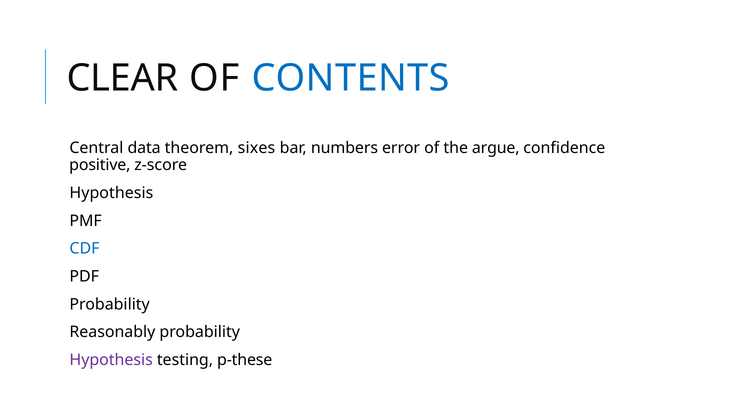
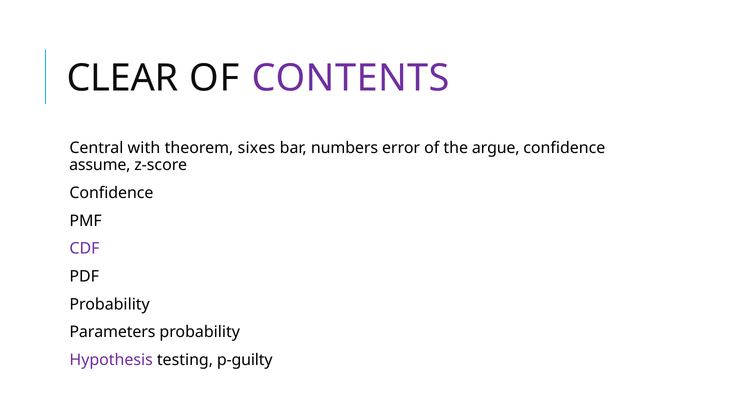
CONTENTS colour: blue -> purple
data: data -> with
positive: positive -> assume
Hypothesis at (111, 193): Hypothesis -> Confidence
CDF colour: blue -> purple
Reasonably: Reasonably -> Parameters
p-these: p-these -> p-guilty
